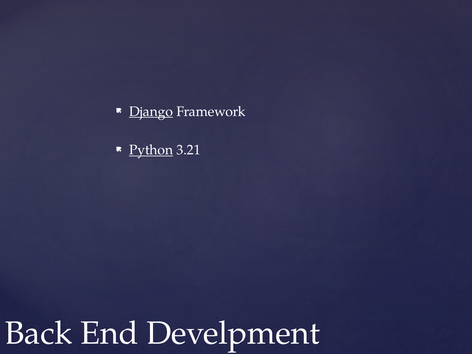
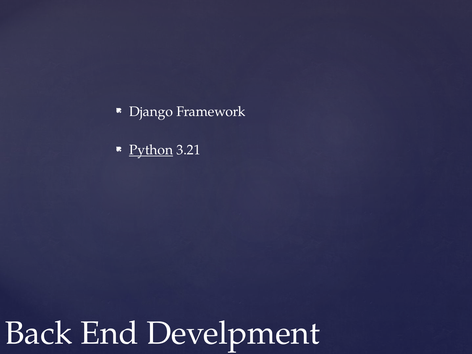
Django underline: present -> none
